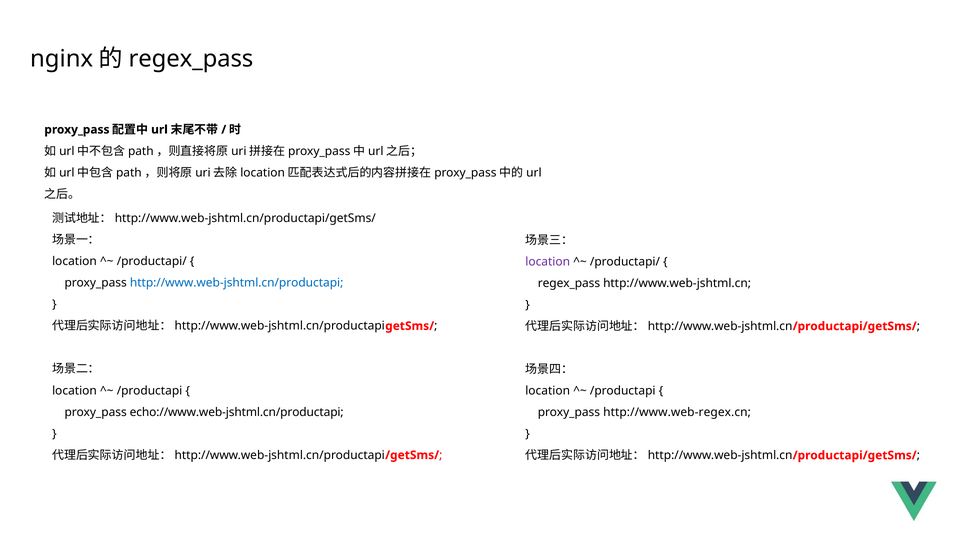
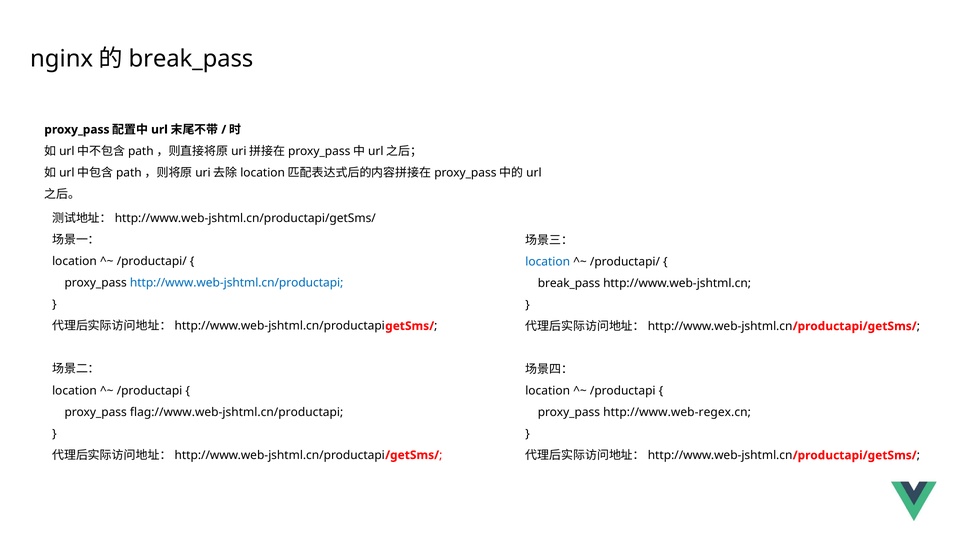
regex_pass at (191, 59): regex_pass -> break_pass
location at (548, 262) colour: purple -> blue
regex_pass at (569, 283): regex_pass -> break_pass
echo://www.web-jshtml.cn/productapi: echo://www.web-jshtml.cn/productapi -> flag://www.web-jshtml.cn/productapi
